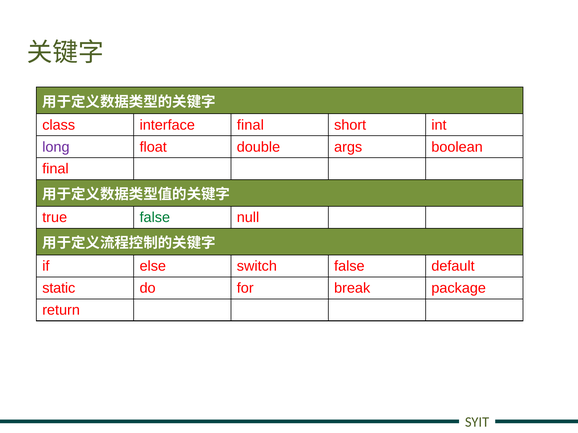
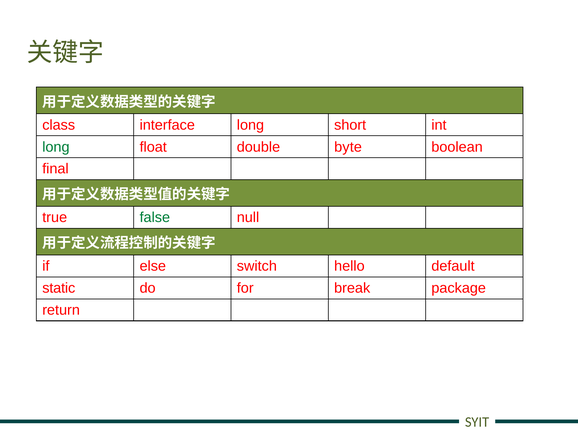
interface final: final -> long
long at (56, 147) colour: purple -> green
args: args -> byte
switch false: false -> hello
